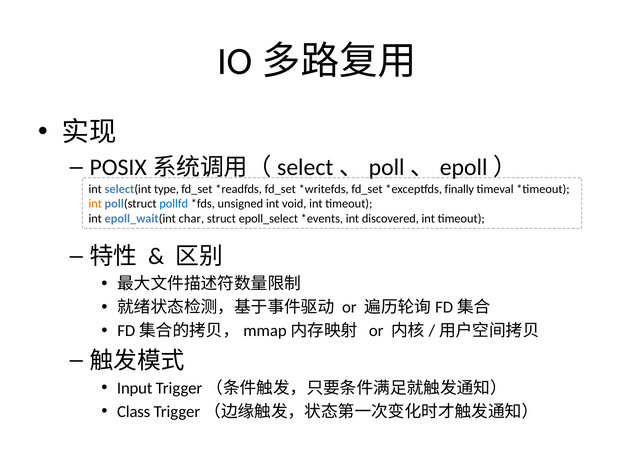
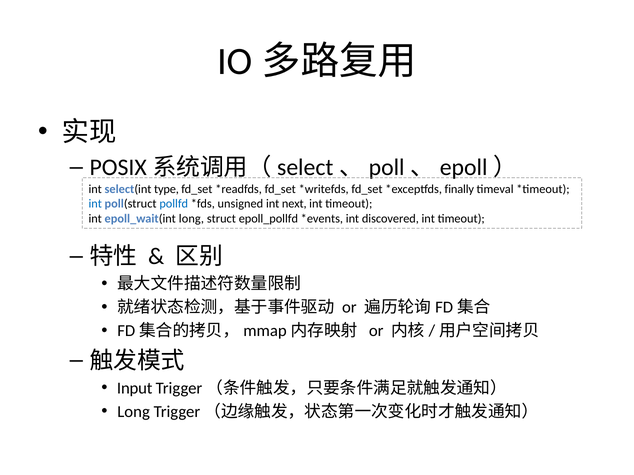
int at (95, 204) colour: orange -> blue
void: void -> next
epoll_wait(int char: char -> long
epoll_select: epoll_select -> epoll_pollfd
Class at (134, 412): Class -> Long
